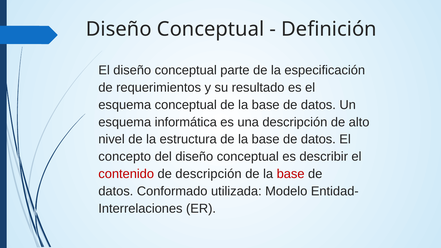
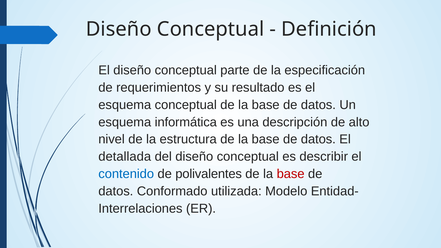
concepto: concepto -> detallada
contenido colour: red -> blue
de descripción: descripción -> polivalentes
